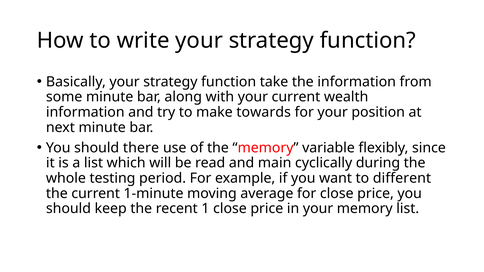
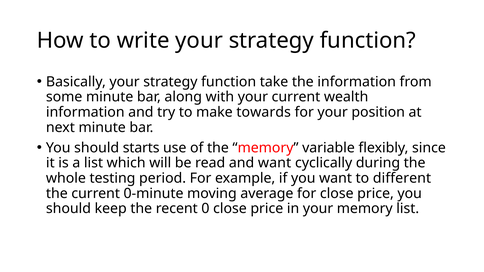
there: there -> starts
and main: main -> want
1-minute: 1-minute -> 0-minute
1: 1 -> 0
